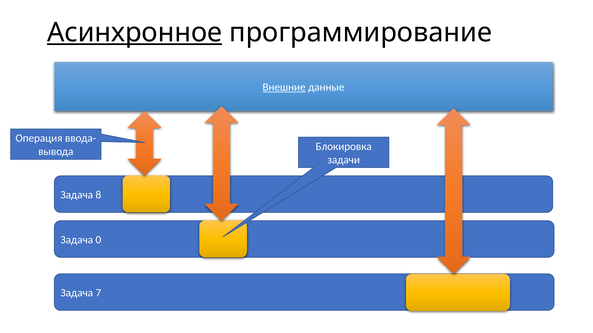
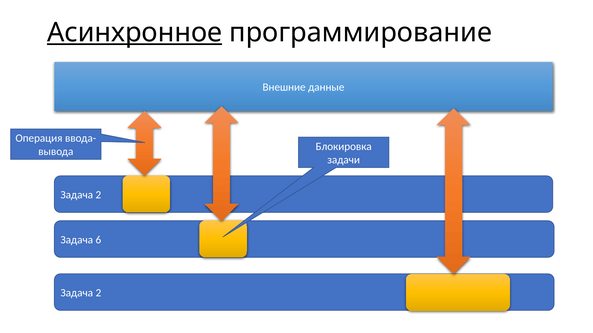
Внешние underline: present -> none
8 at (98, 195): 8 -> 2
0: 0 -> 6
7 at (98, 293): 7 -> 2
